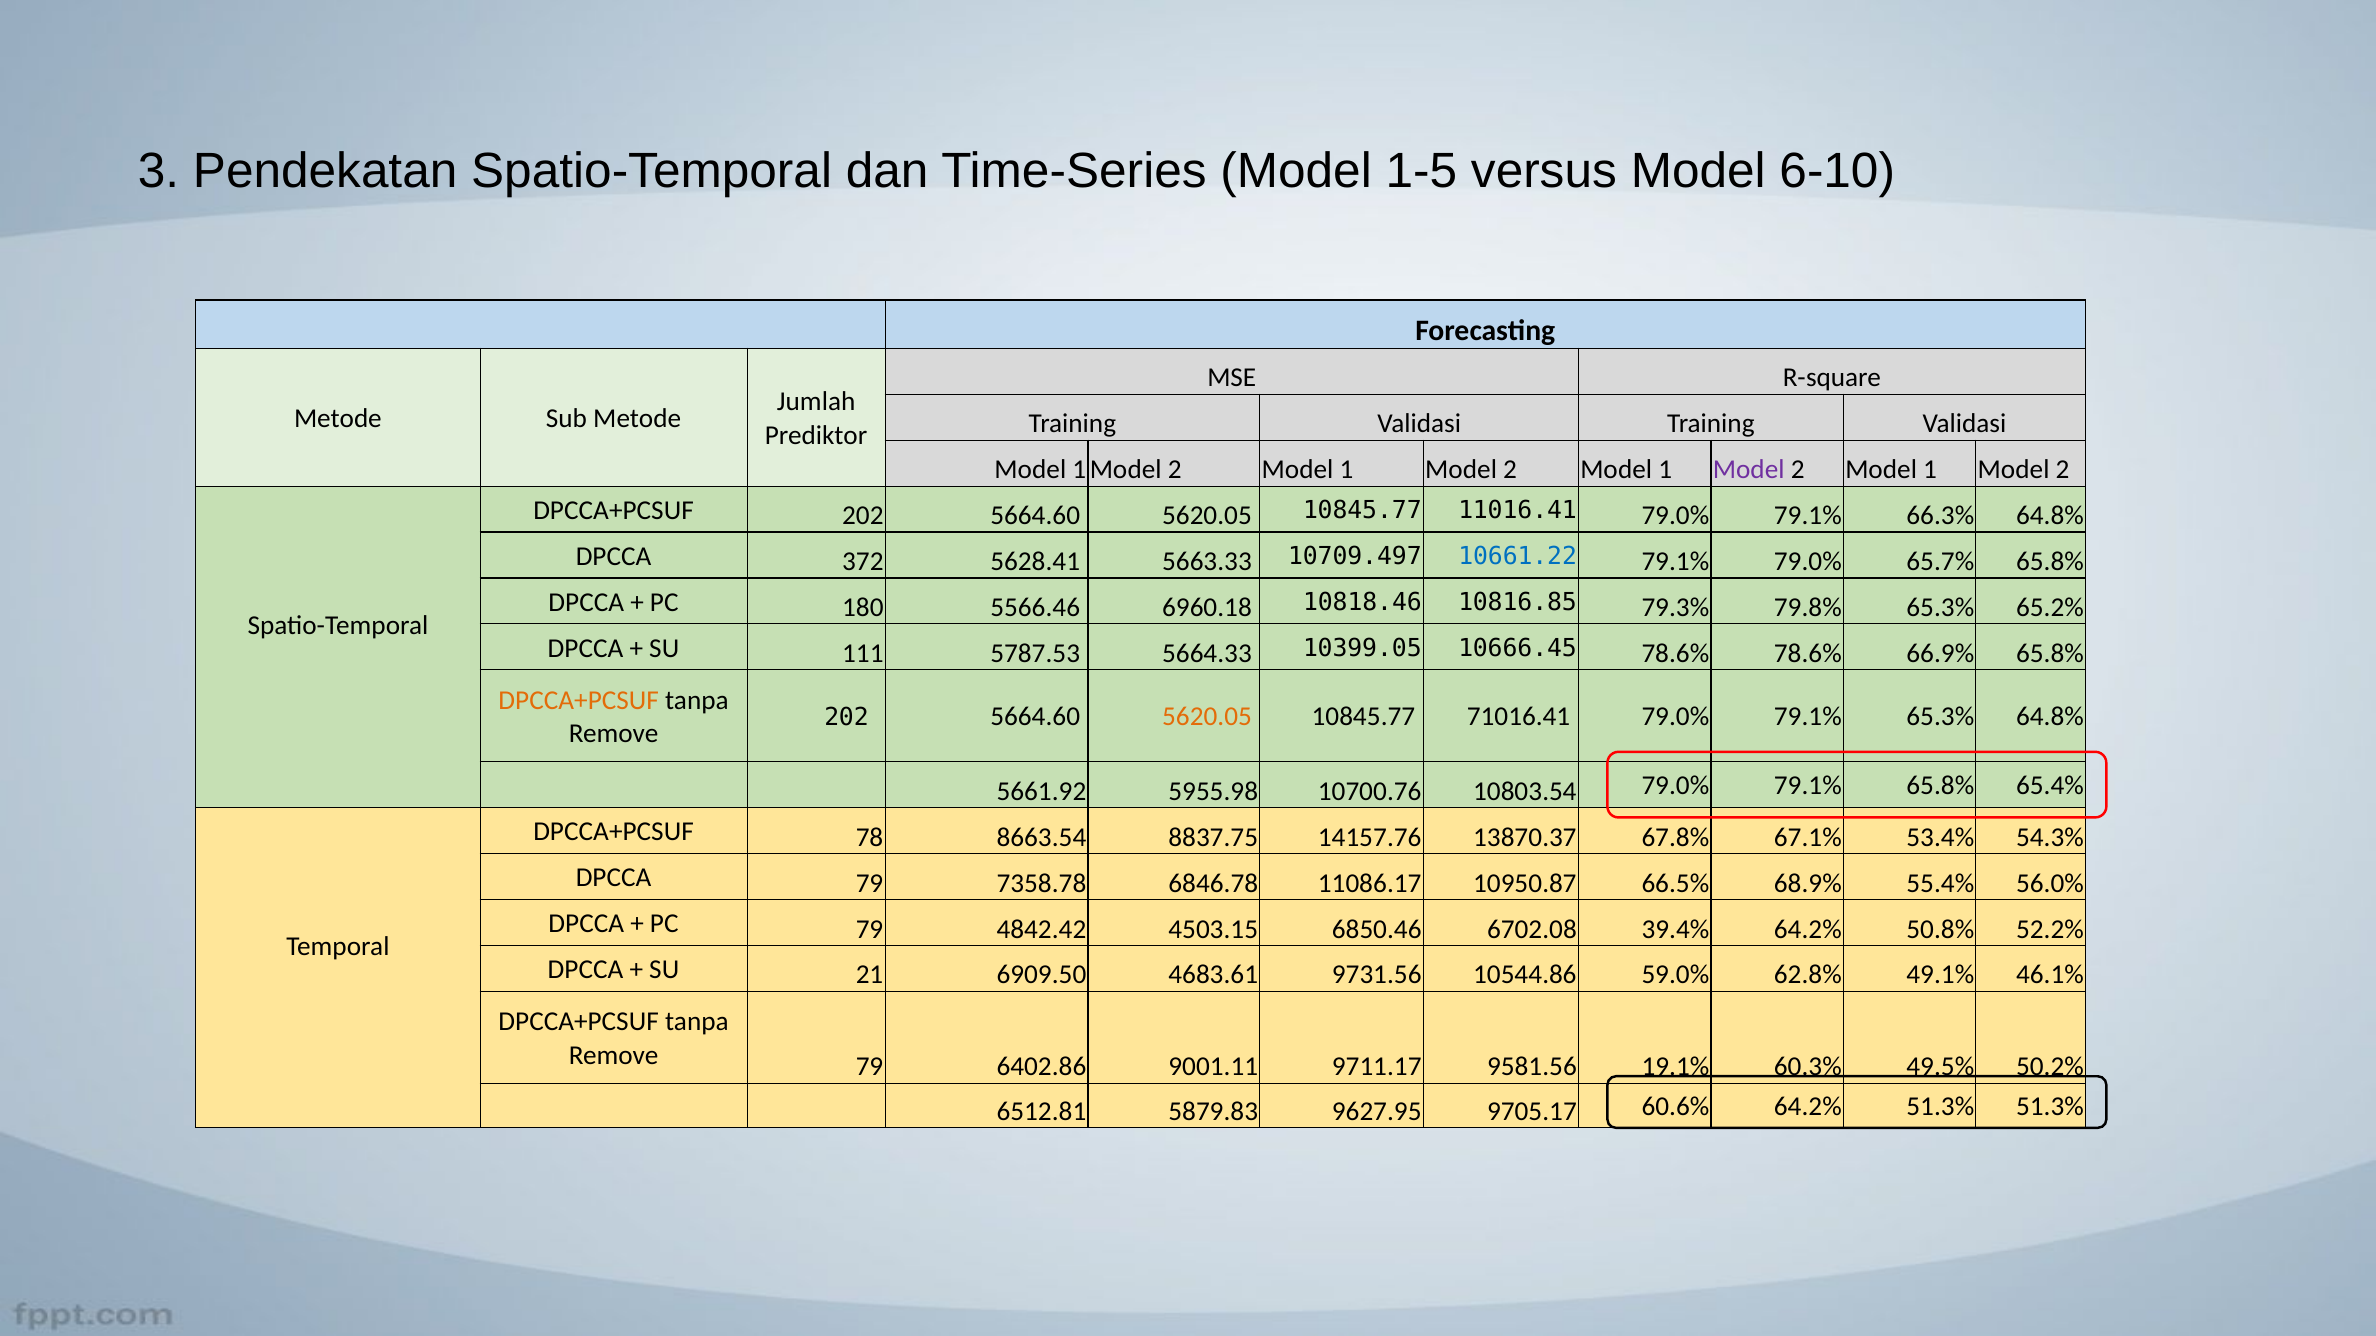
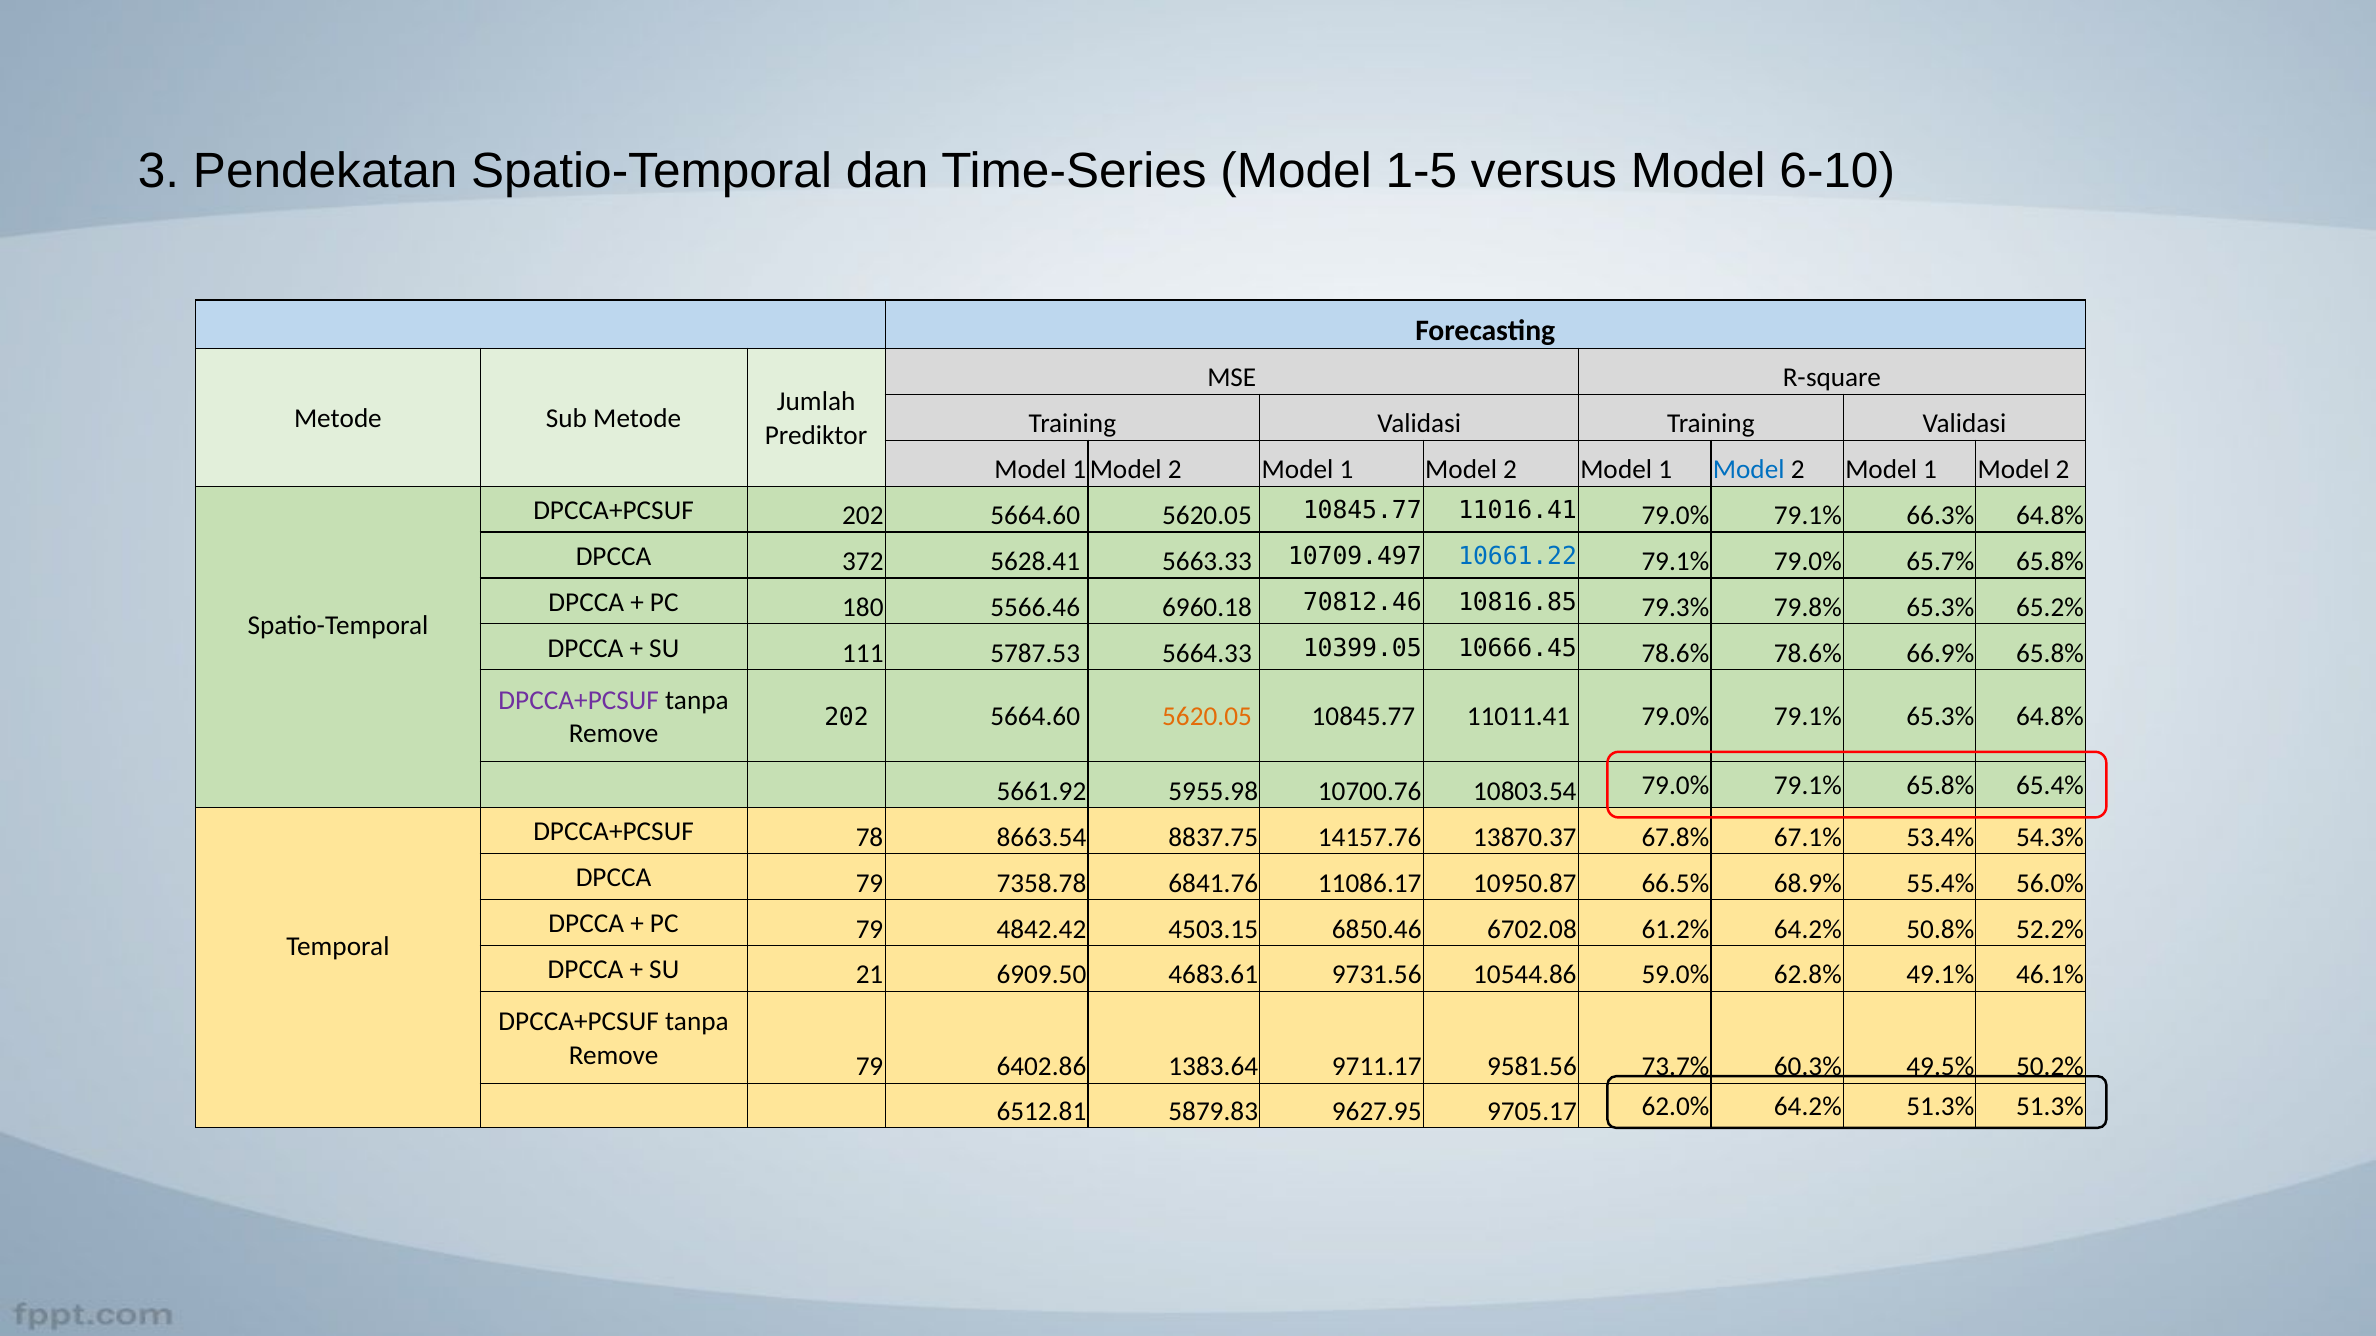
Model at (1749, 470) colour: purple -> blue
10818.46: 10818.46 -> 70812.46
DPCCA+PCSUF at (579, 701) colour: orange -> purple
71016.41: 71016.41 -> 11011.41
6846.78: 6846.78 -> 6841.76
39.4%: 39.4% -> 61.2%
9001.11: 9001.11 -> 1383.64
19.1%: 19.1% -> 73.7%
60.6%: 60.6% -> 62.0%
